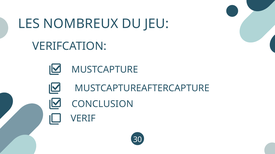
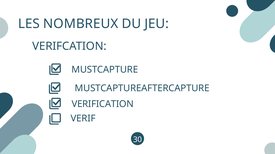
CONCLUSION: CONCLUSION -> VERIFICATION
